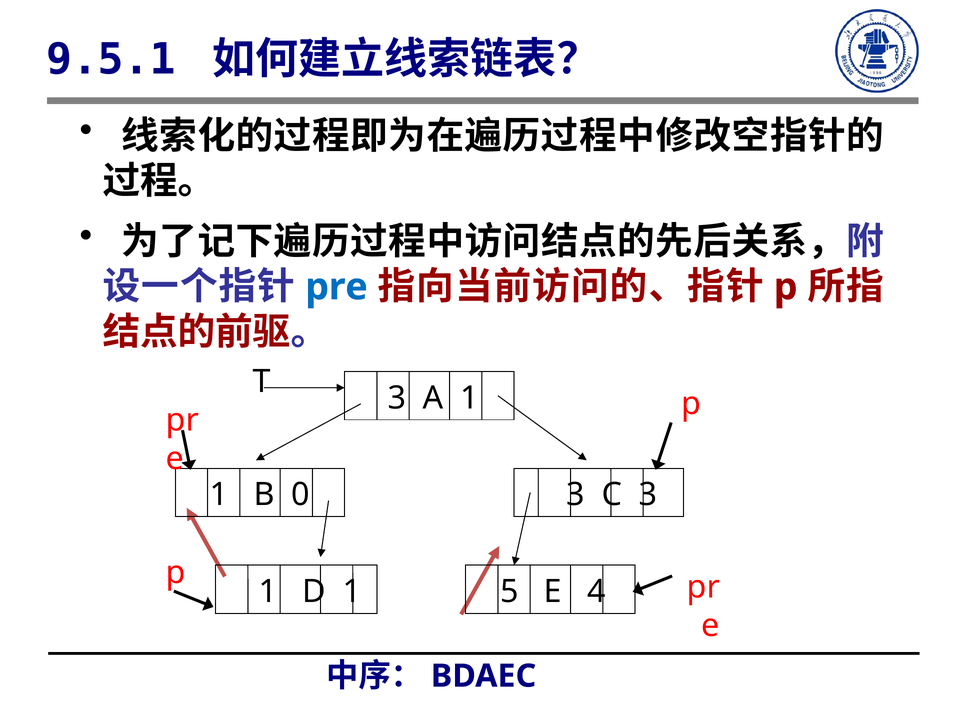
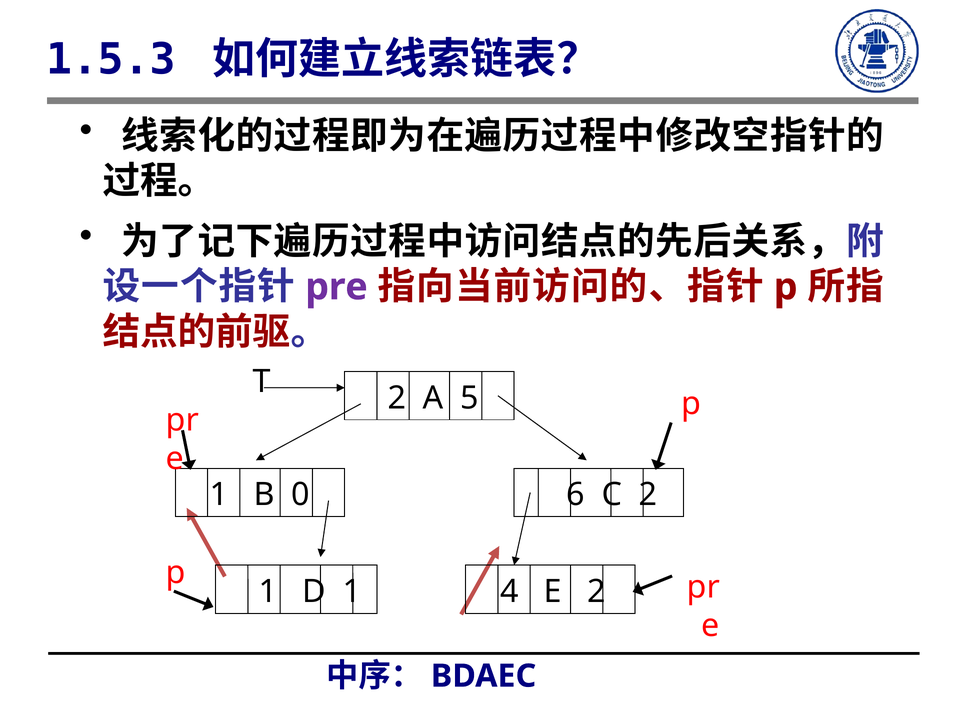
9.5.1: 9.5.1 -> 1.5.3
pre colour: blue -> purple
T 3: 3 -> 2
A 1: 1 -> 5
0 3: 3 -> 6
C 3: 3 -> 2
5: 5 -> 4
E 4: 4 -> 2
